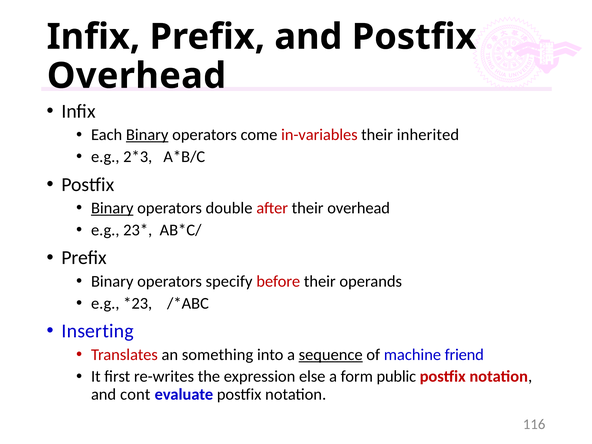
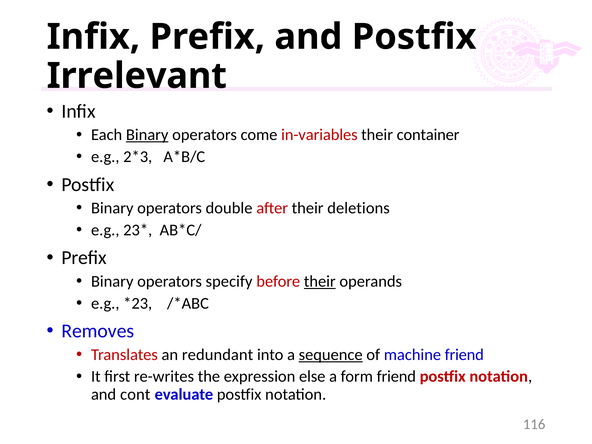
Overhead at (136, 76): Overhead -> Irrelevant
inherited: inherited -> container
Binary at (112, 208) underline: present -> none
their overhead: overhead -> deletions
their at (320, 281) underline: none -> present
Inserting: Inserting -> Removes
something: something -> redundant
form public: public -> friend
